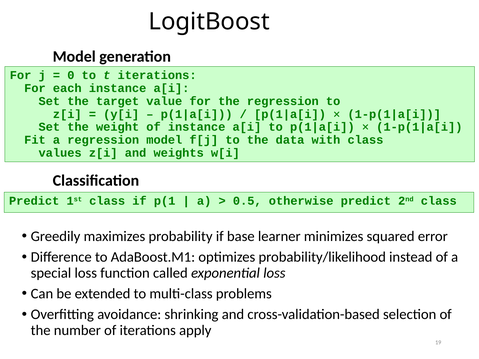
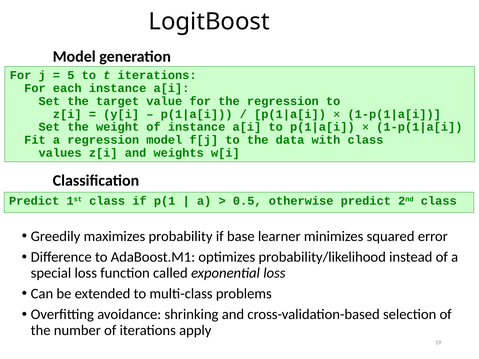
0: 0 -> 5
